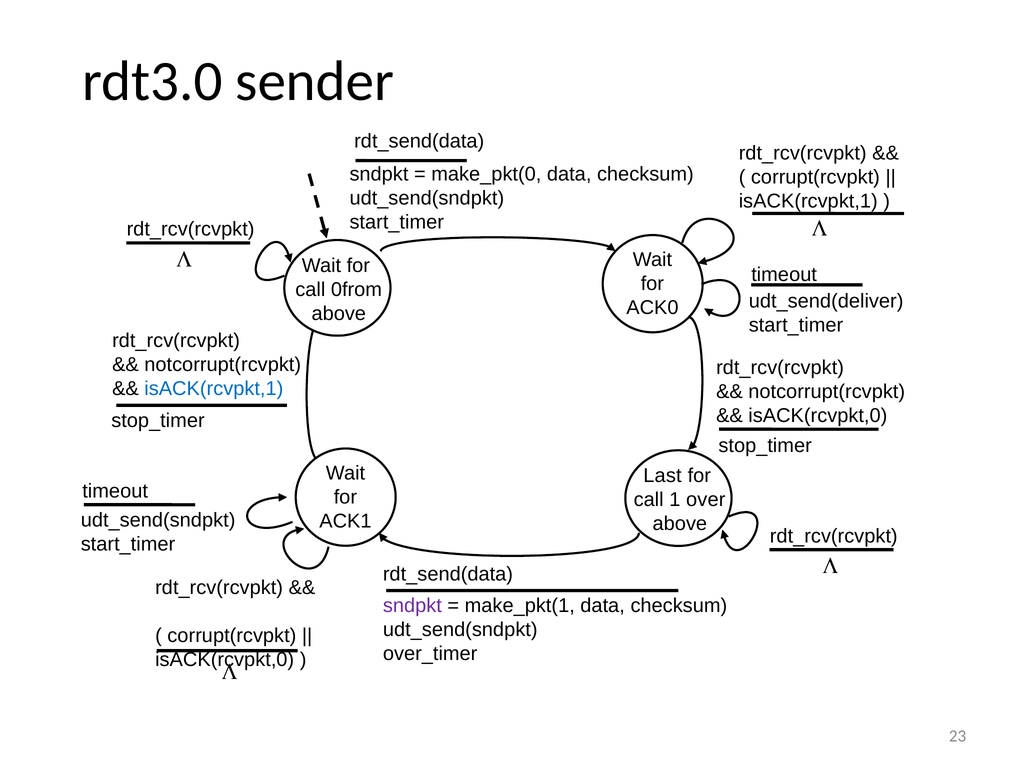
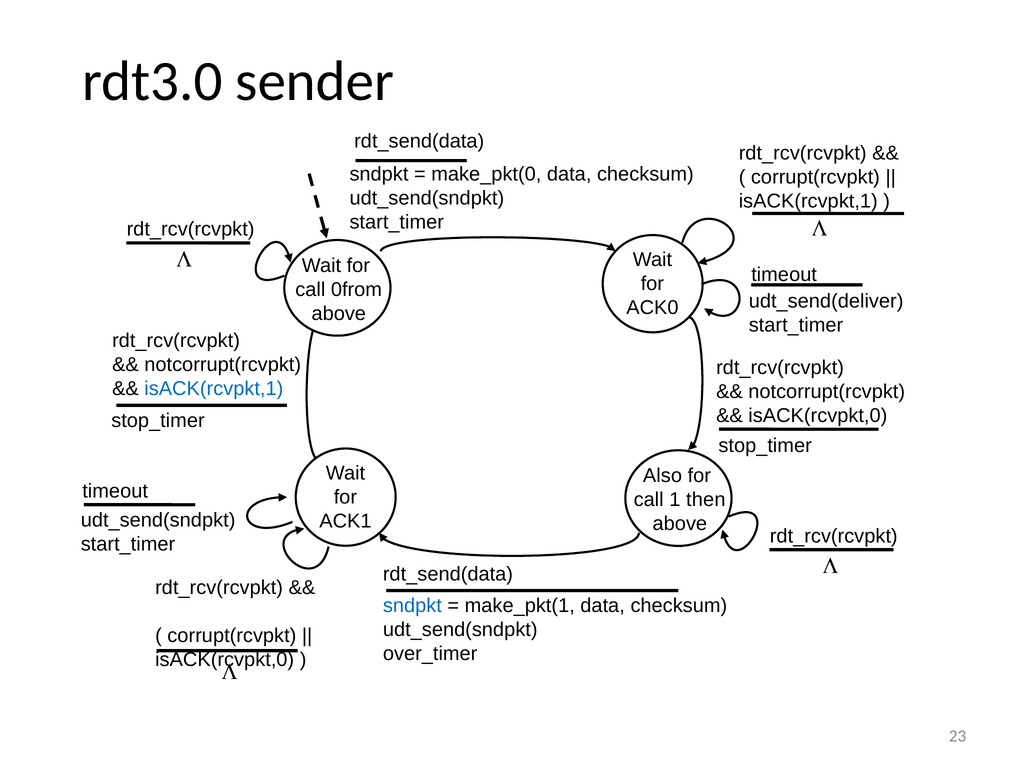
Last: Last -> Also
over: over -> then
sndpkt at (412, 606) colour: purple -> blue
